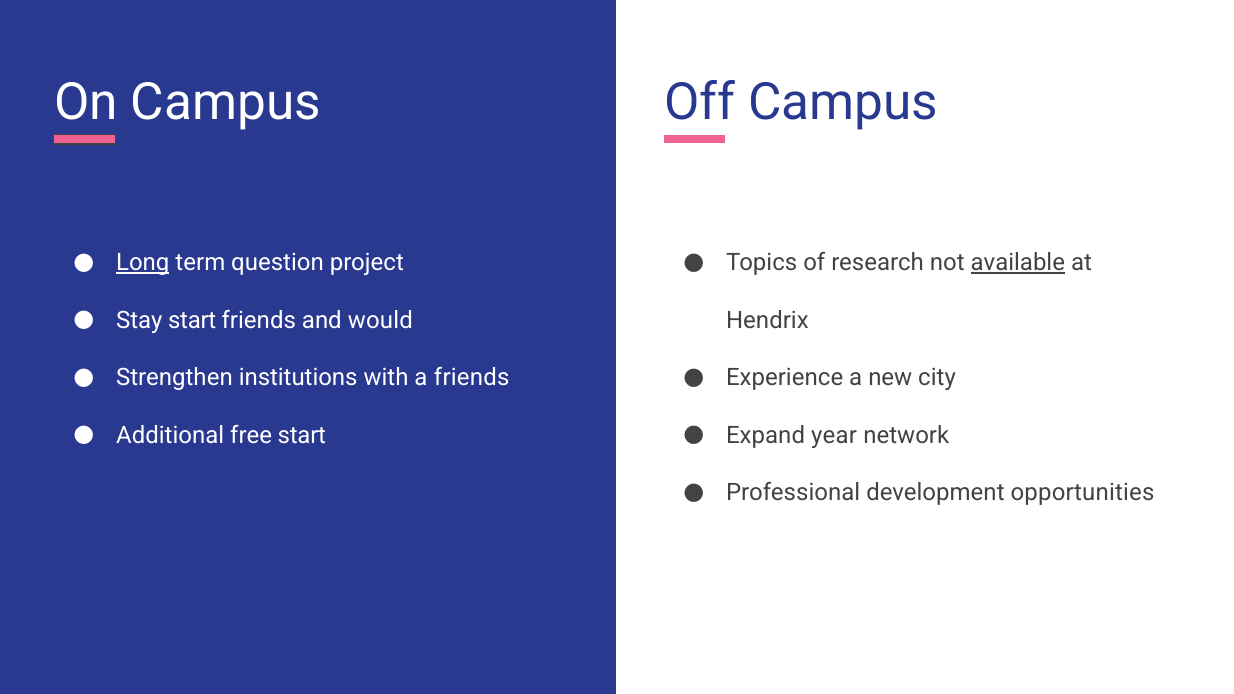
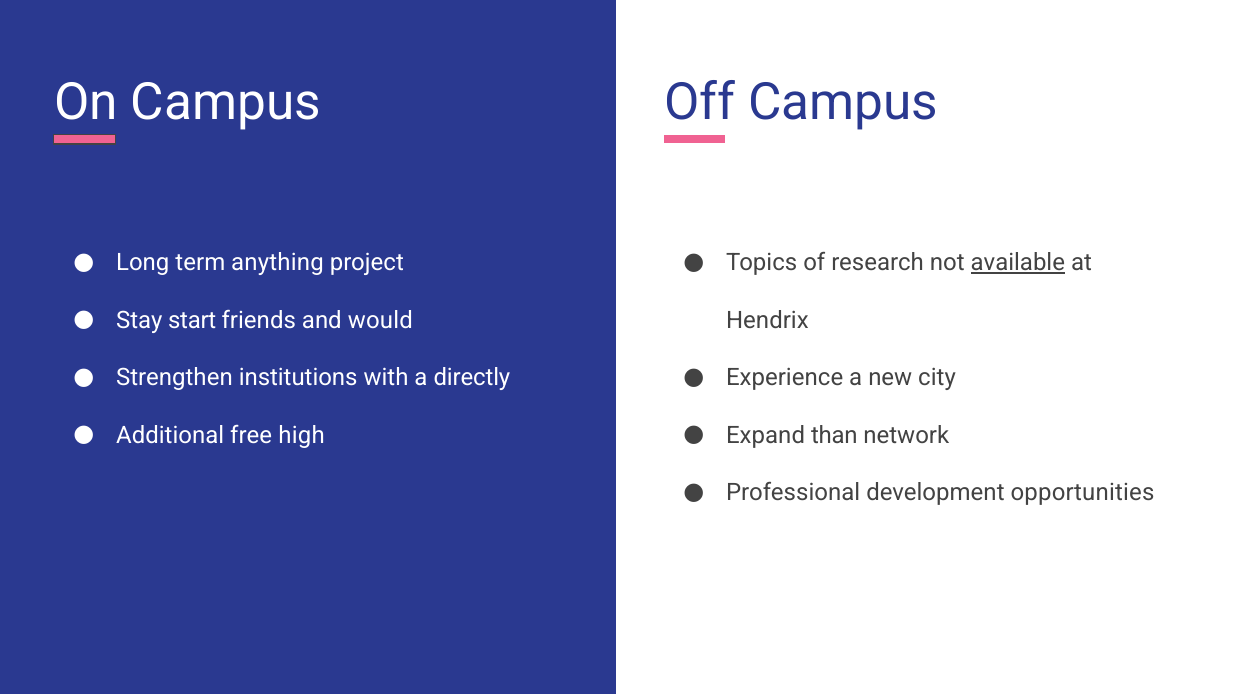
Long underline: present -> none
question: question -> anything
a friends: friends -> directly
free start: start -> high
year: year -> than
